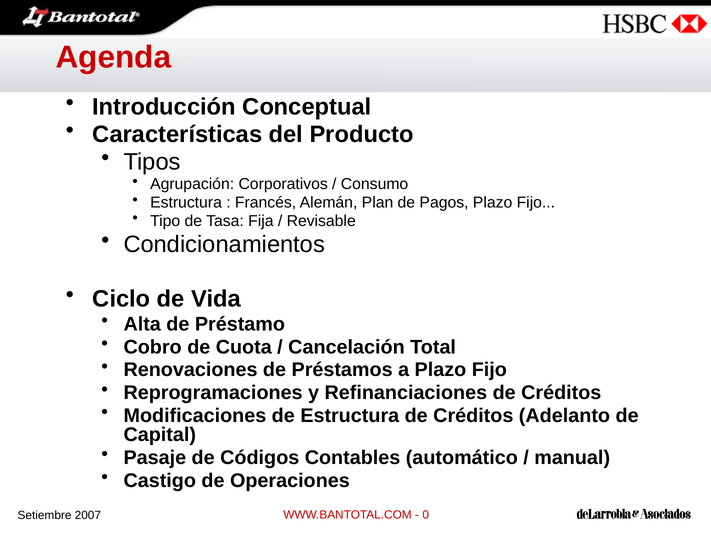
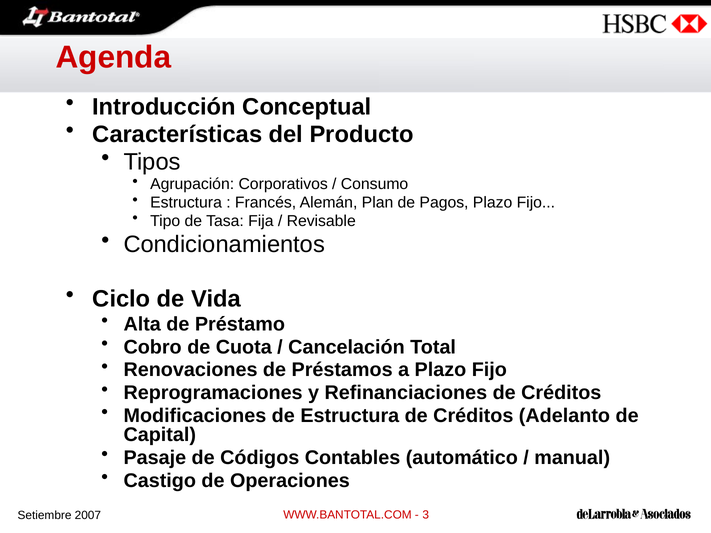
0: 0 -> 3
